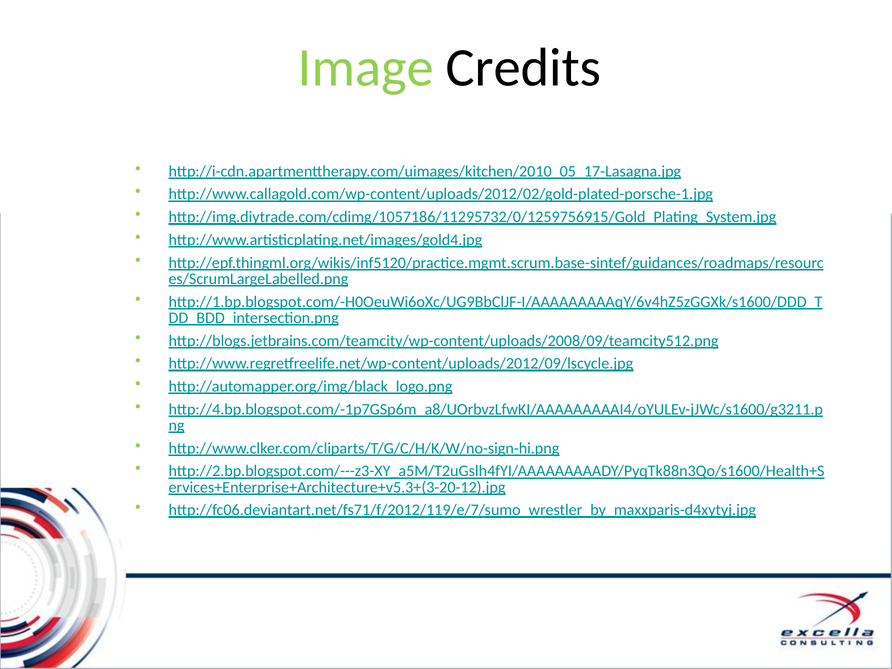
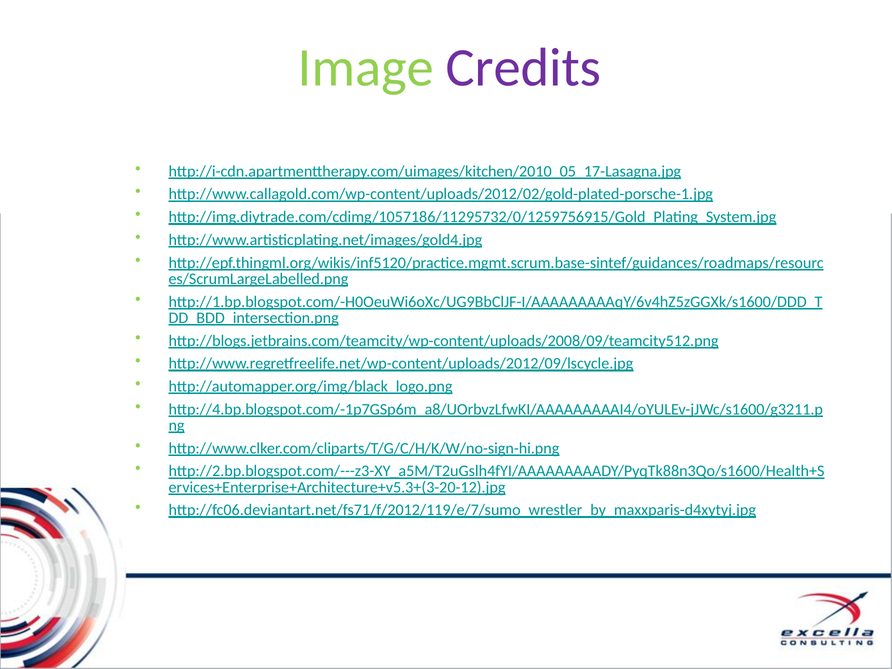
Credits colour: black -> purple
